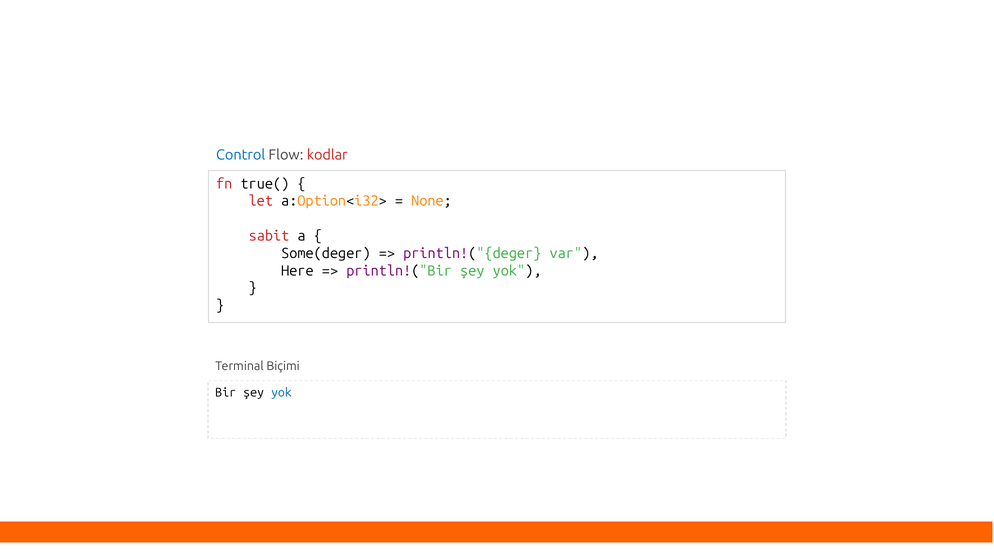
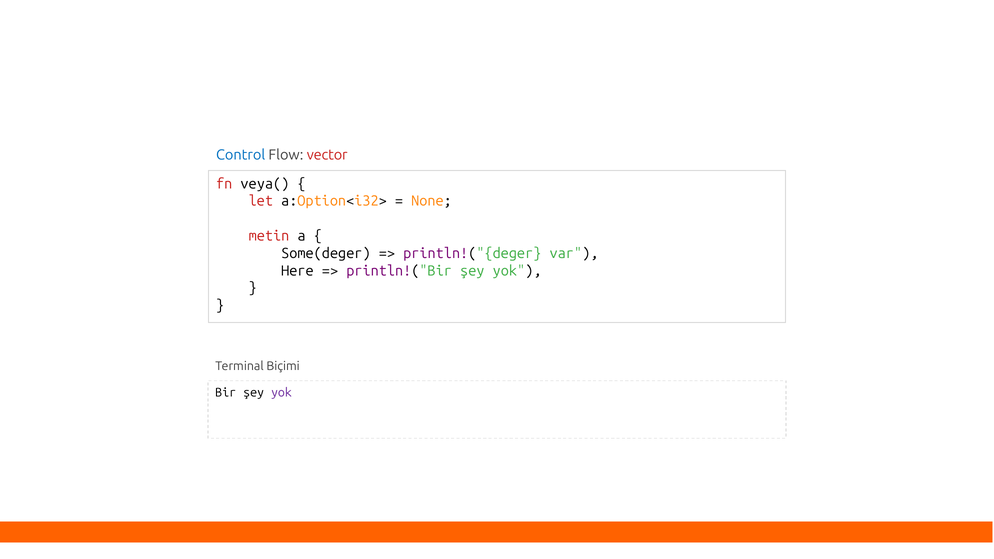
kodlar: kodlar -> vector
true(: true( -> veya(
sabit: sabit -> metin
yok at (281, 393) colour: blue -> purple
